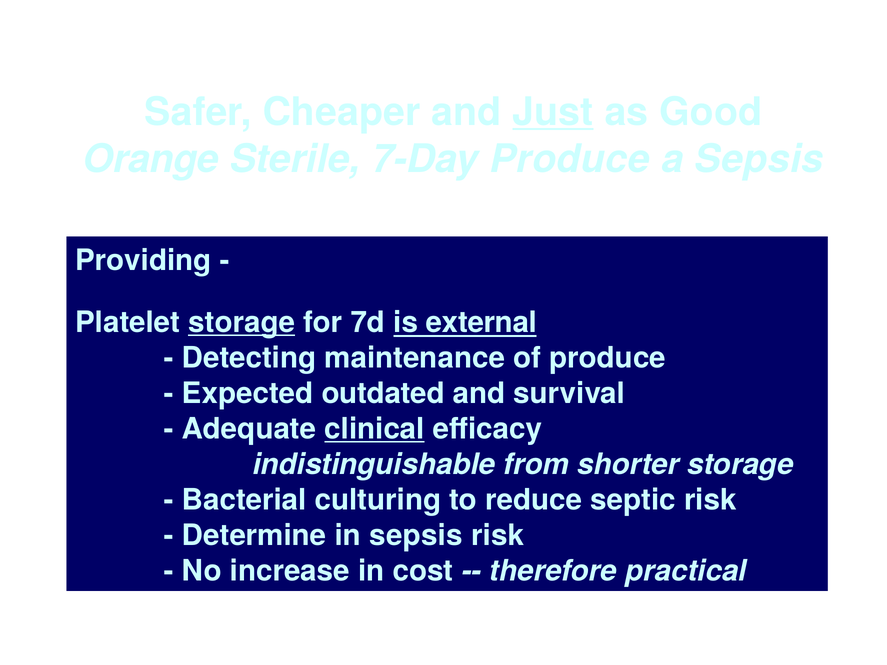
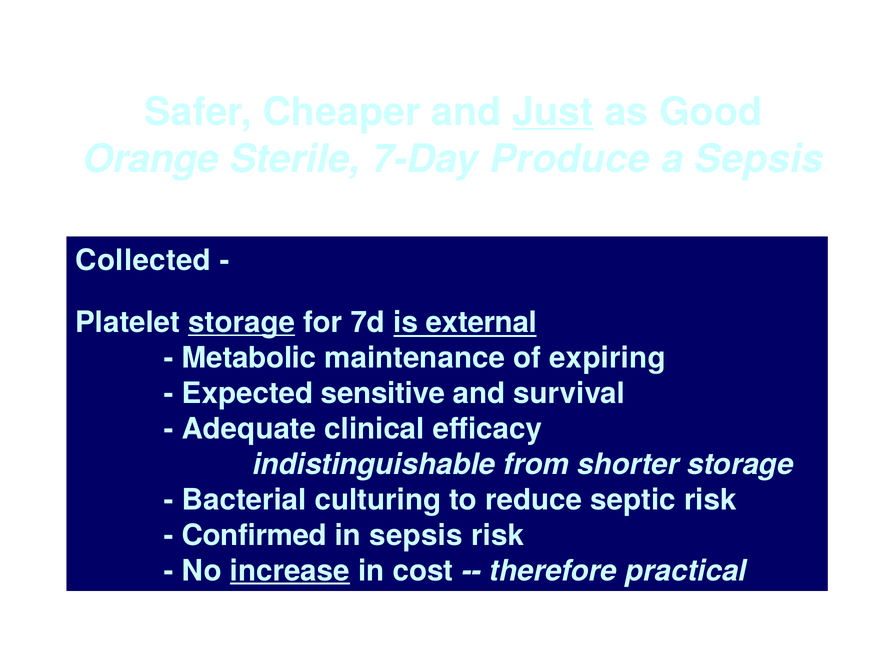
Providing: Providing -> Collected
Detecting: Detecting -> Metabolic
of produce: produce -> expiring
outdated: outdated -> sensitive
clinical underline: present -> none
Determine: Determine -> Confirmed
increase underline: none -> present
